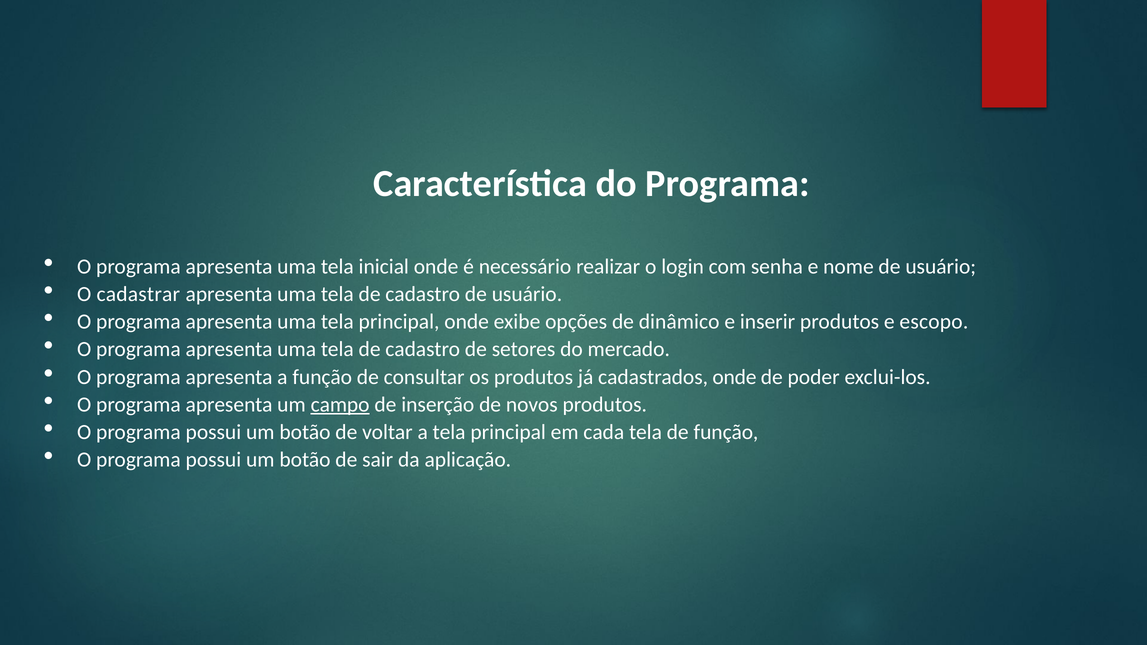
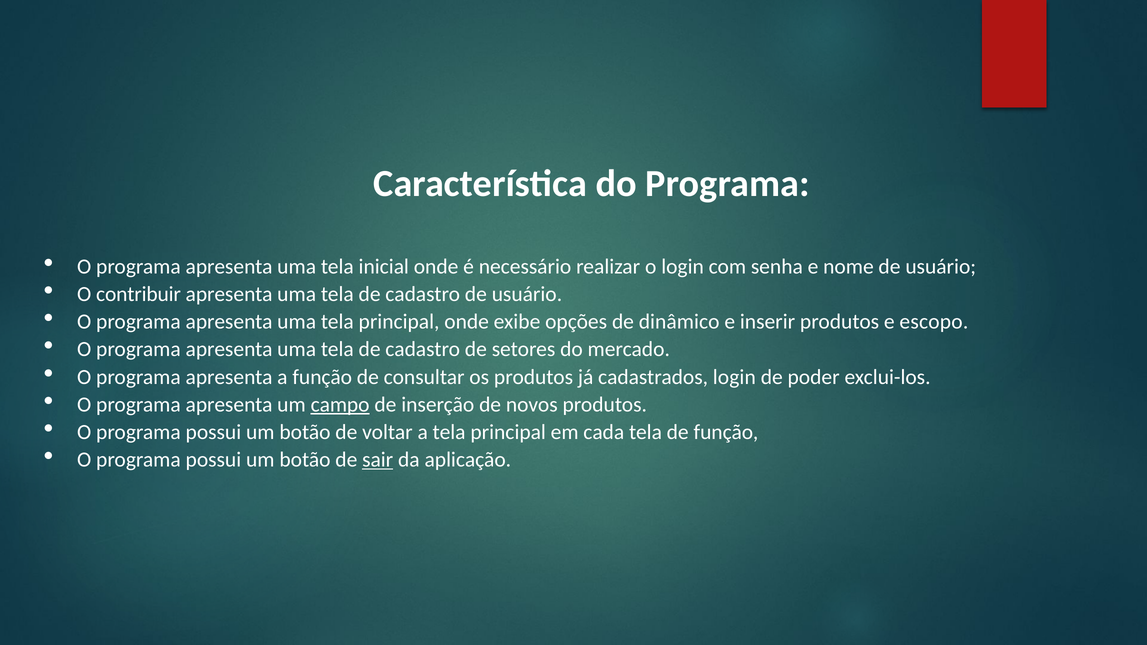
cadastrar: cadastrar -> contribuir
cadastrados onde: onde -> login
sair underline: none -> present
